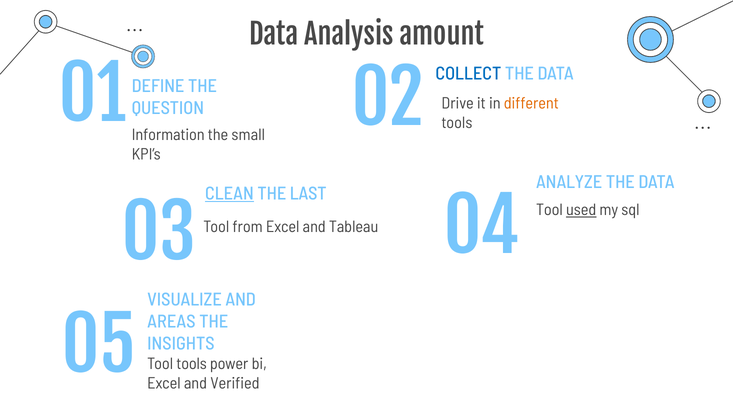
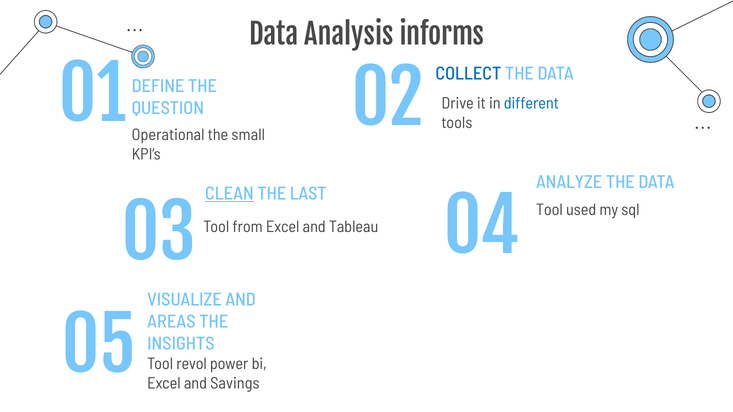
amount: amount -> informs
different colour: orange -> blue
Information: Information -> Operational
used underline: present -> none
Tool tools: tools -> revol
Verified: Verified -> Savings
